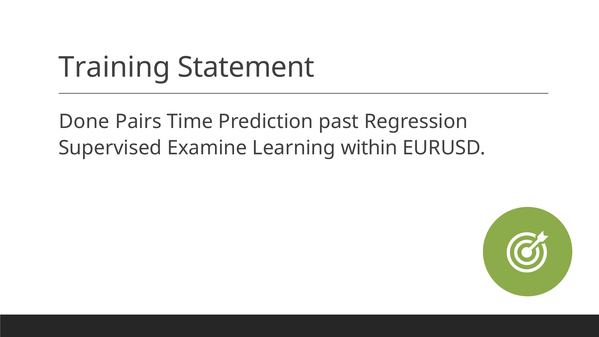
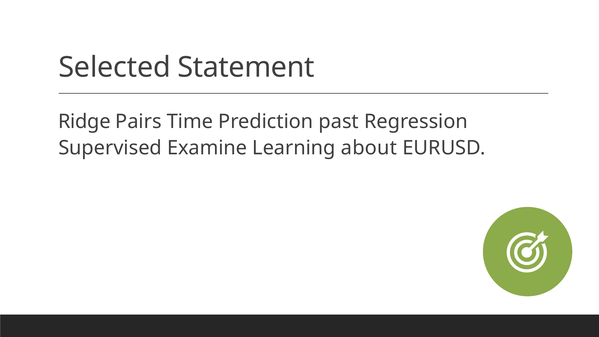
Training: Training -> Selected
Done: Done -> Ridge
within: within -> about
